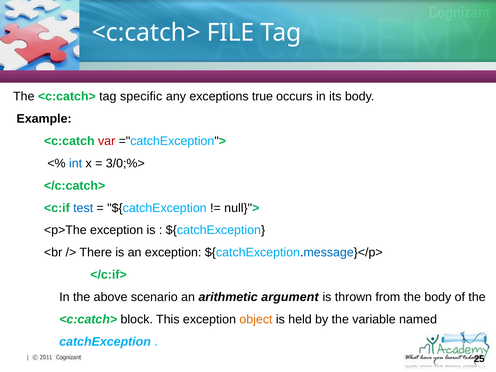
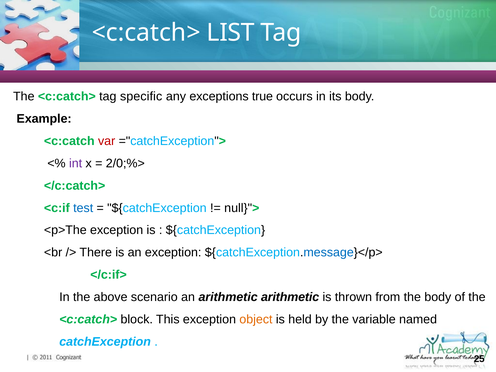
FILE: FILE -> LIST
int colour: blue -> purple
3/0;%>: 3/0;%> -> 2/0;%>
arithmetic argument: argument -> arithmetic
